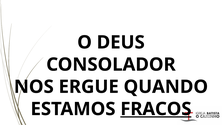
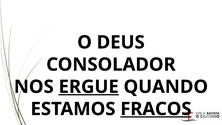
ERGUE underline: none -> present
